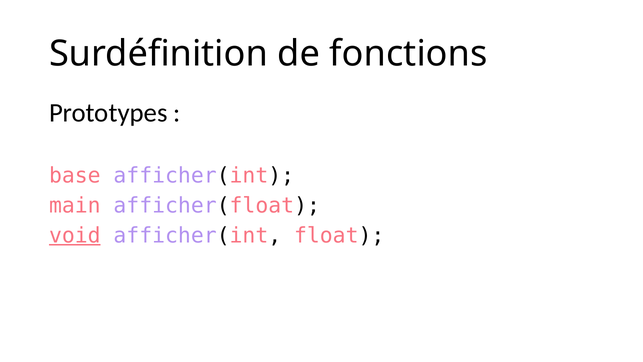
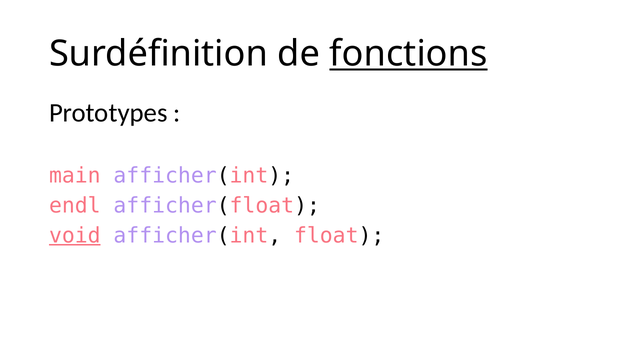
fonctions underline: none -> present
base: base -> main
main: main -> endl
